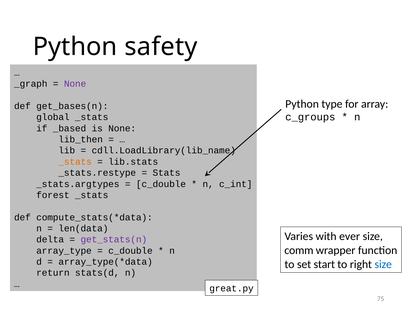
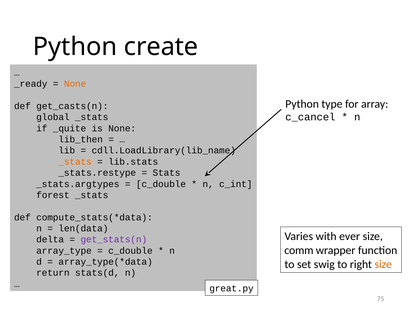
safety: safety -> create
_graph: _graph -> _ready
None at (75, 84) colour: purple -> orange
get_bases(n: get_bases(n -> get_casts(n
c_groups: c_groups -> c_cancel
_based: _based -> _quite
start: start -> swig
size at (383, 264) colour: blue -> orange
